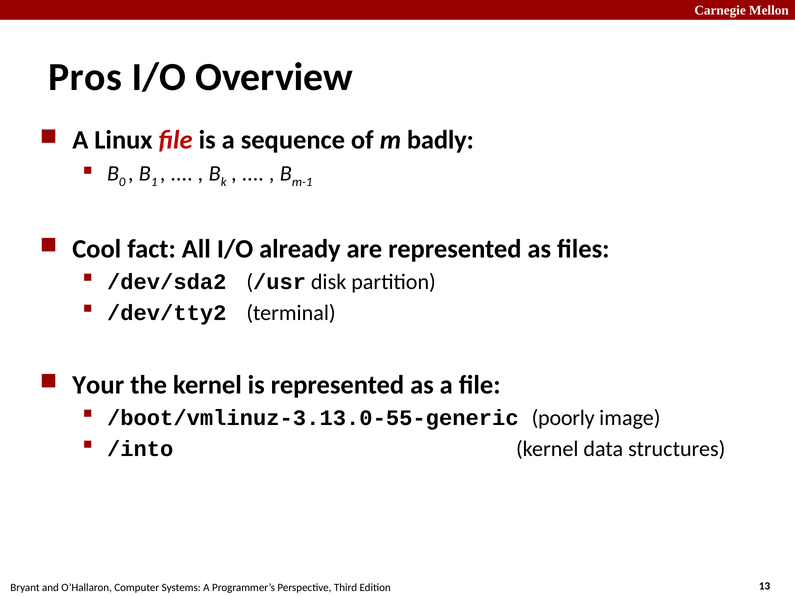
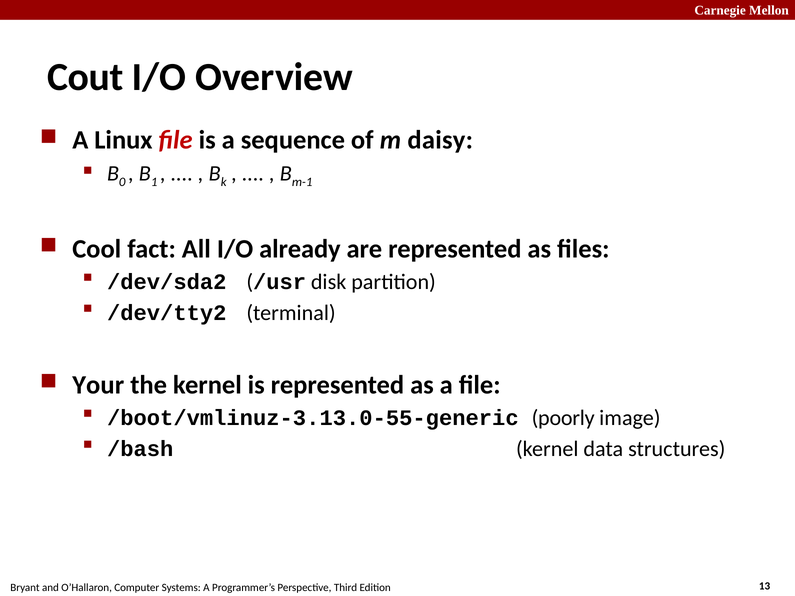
Pros: Pros -> Cout
badly: badly -> daisy
/into: /into -> /bash
